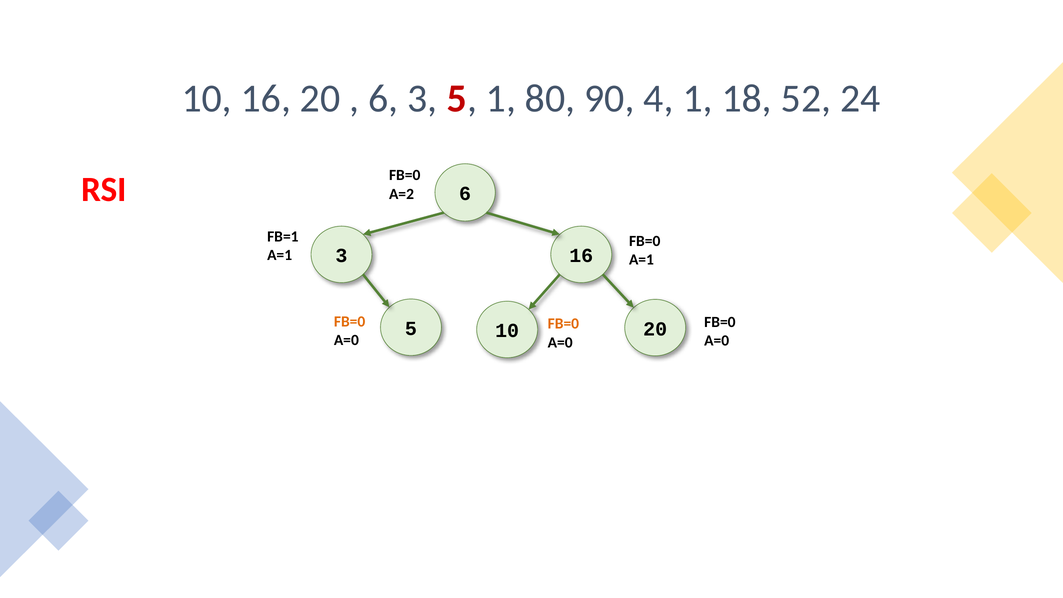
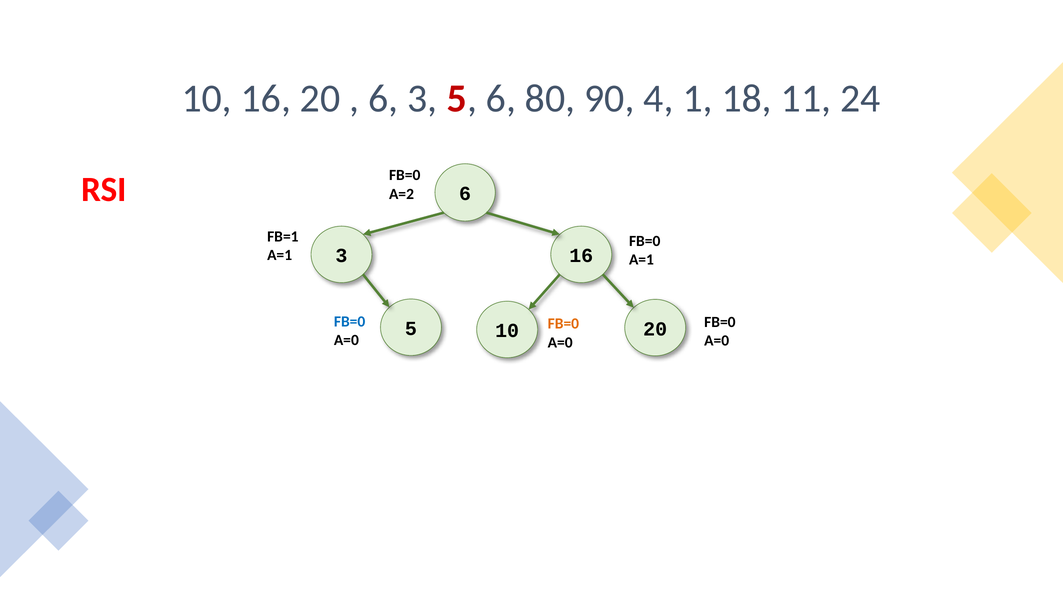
5 1: 1 -> 6
52: 52 -> 11
FB=0 at (350, 322) colour: orange -> blue
